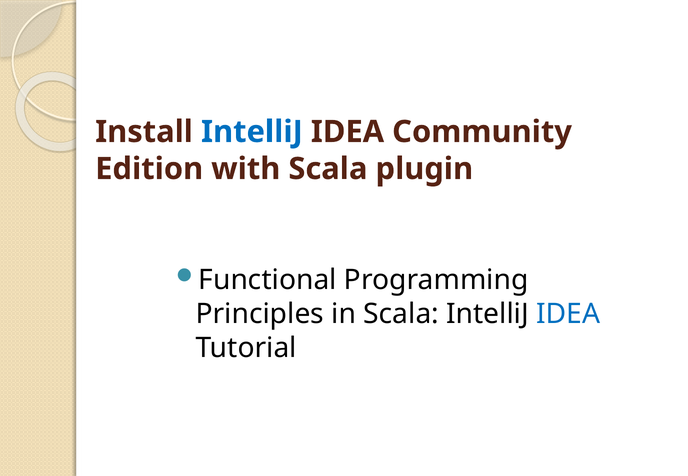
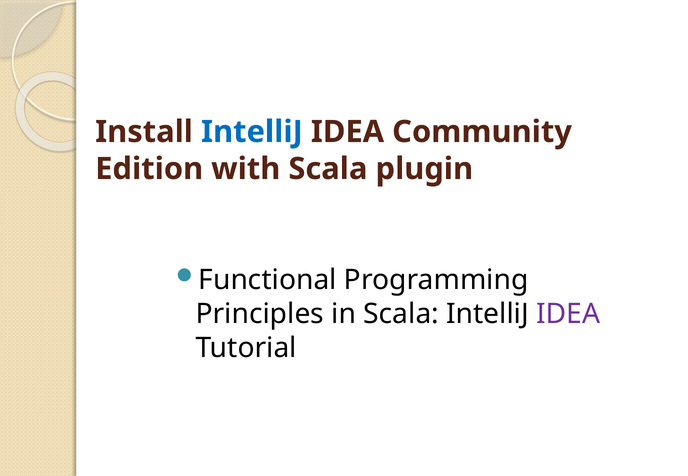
IDEA at (568, 314) colour: blue -> purple
